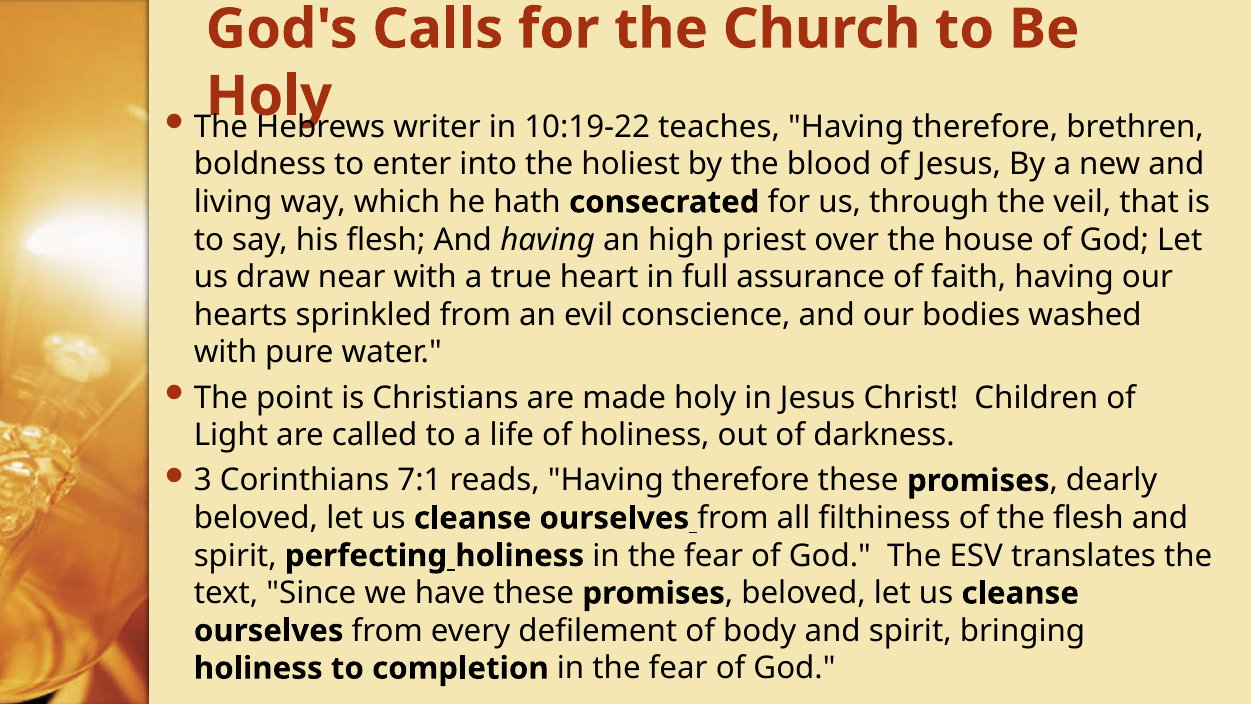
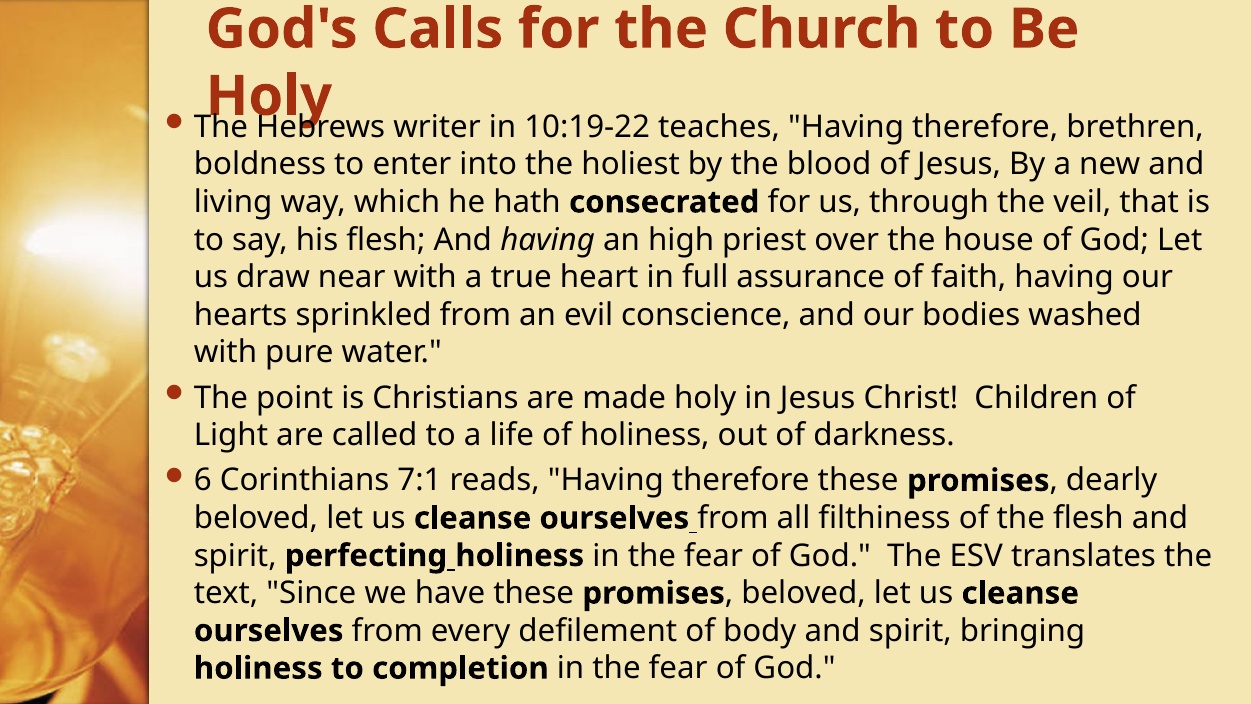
3: 3 -> 6
